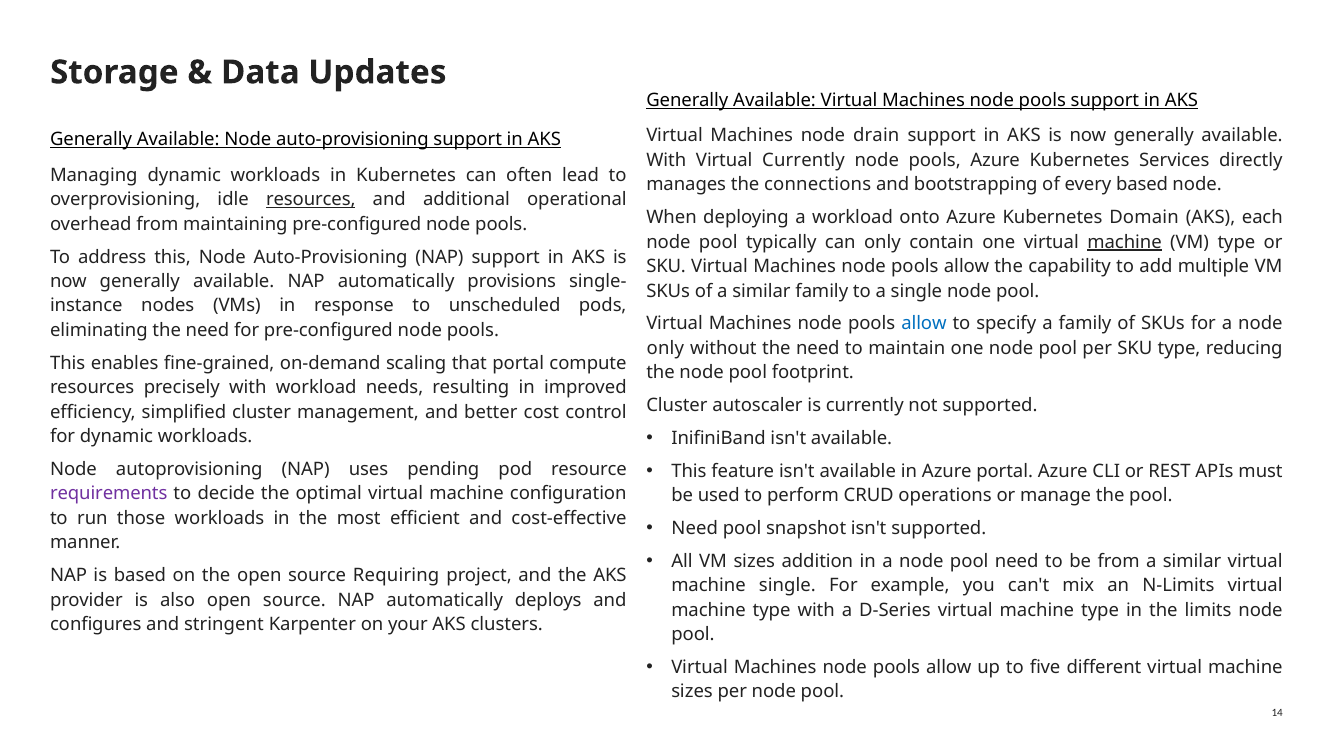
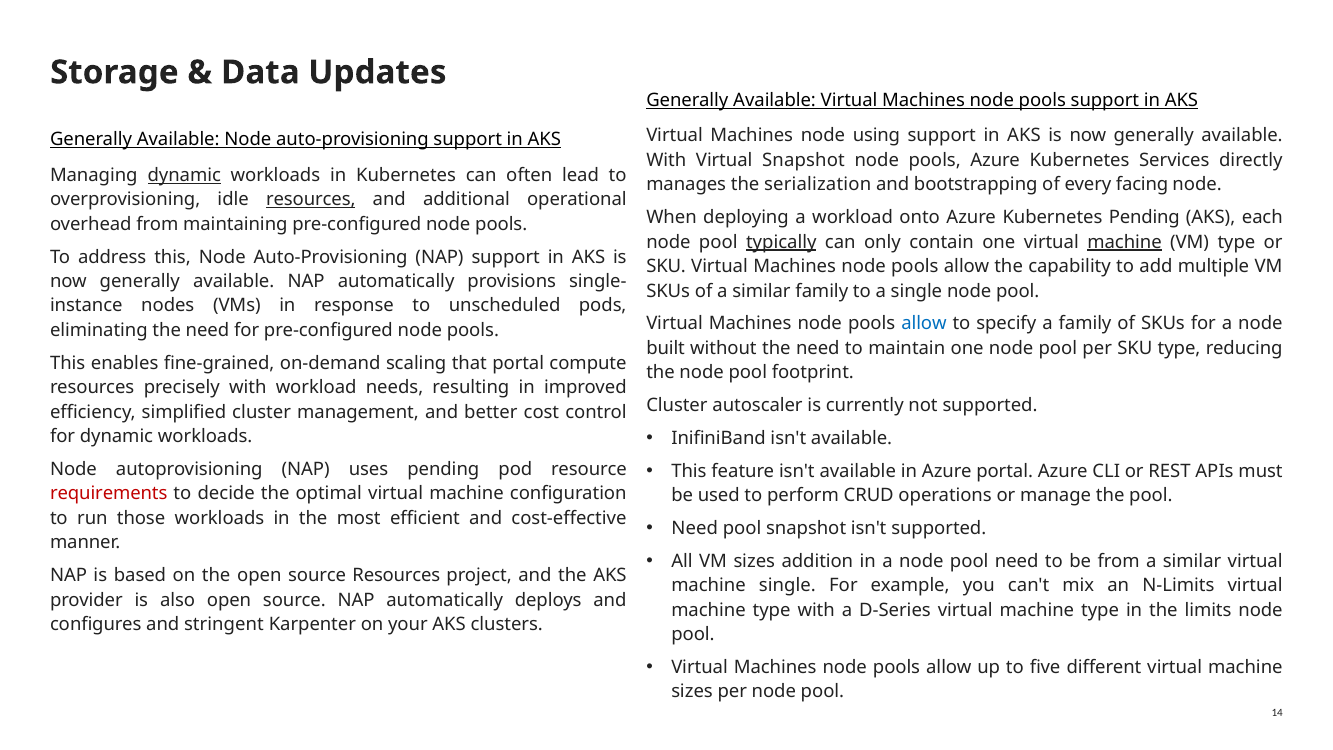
drain: drain -> using
Virtual Currently: Currently -> Snapshot
dynamic at (184, 175) underline: none -> present
connections: connections -> serialization
every based: based -> facing
Kubernetes Domain: Domain -> Pending
typically underline: none -> present
only at (665, 348): only -> built
requirements colour: purple -> red
source Requiring: Requiring -> Resources
